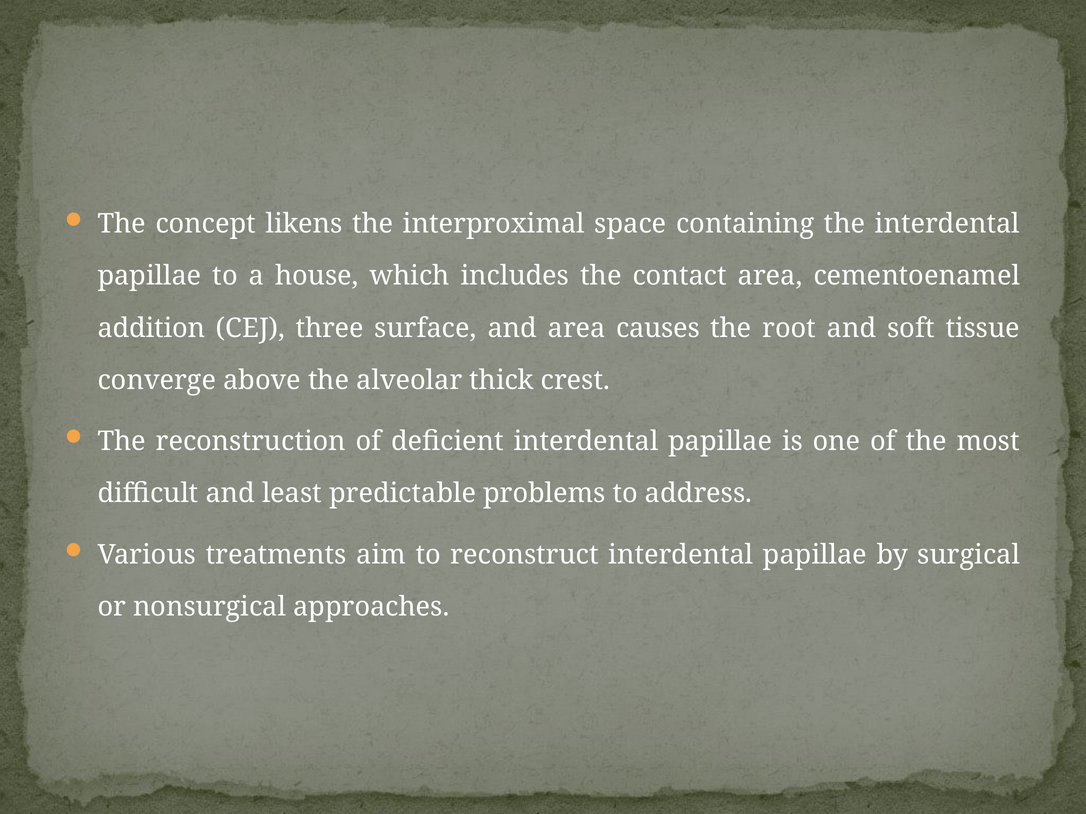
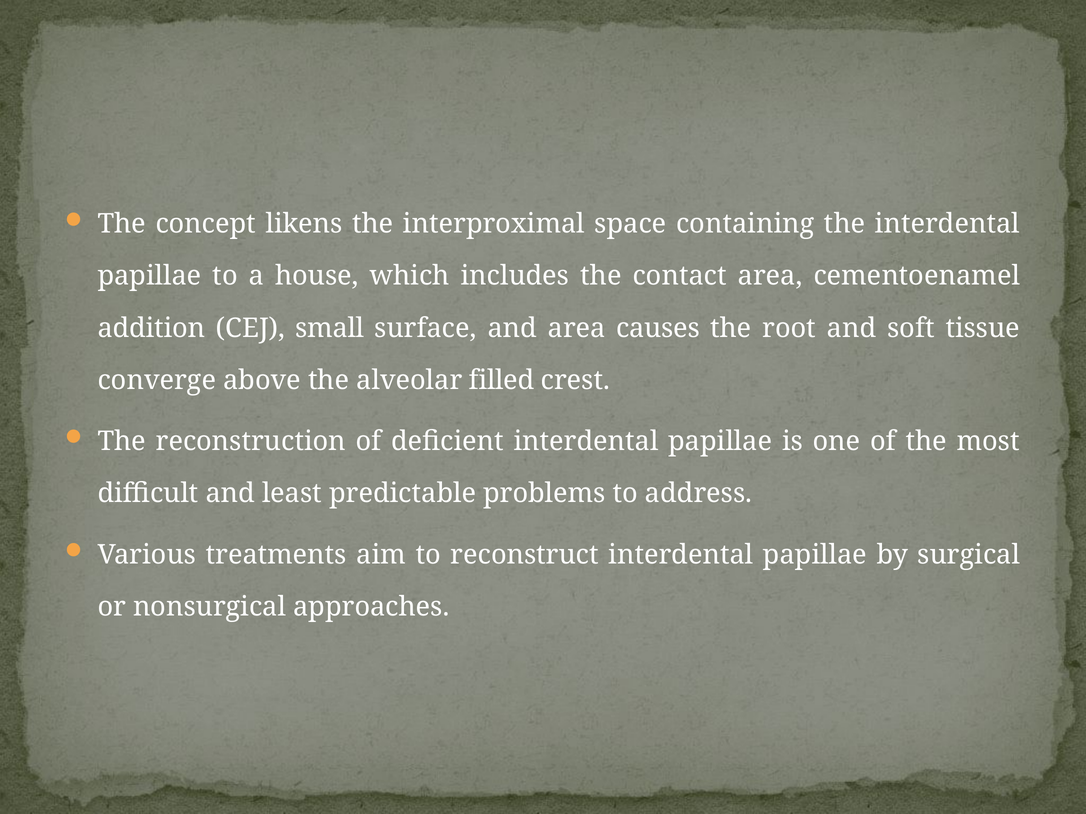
three: three -> small
thick: thick -> filled
